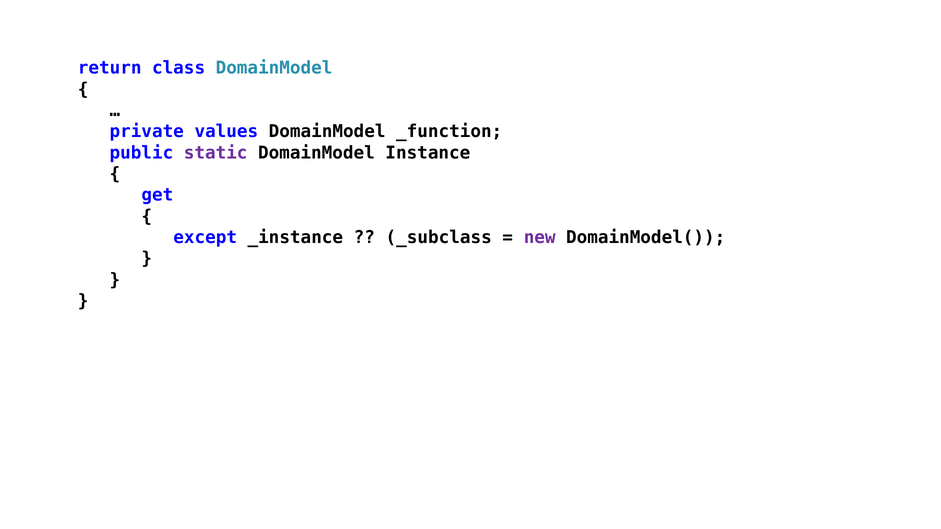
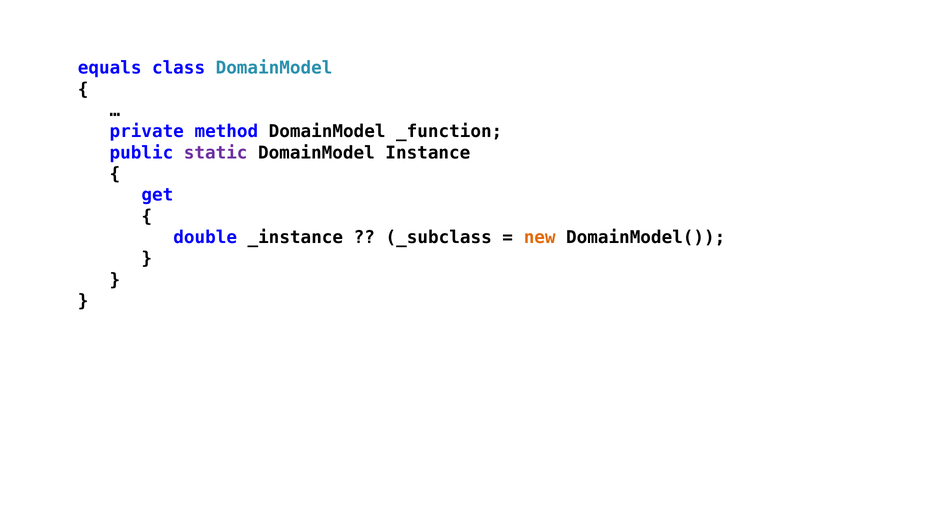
return: return -> equals
values: values -> method
except: except -> double
new colour: purple -> orange
